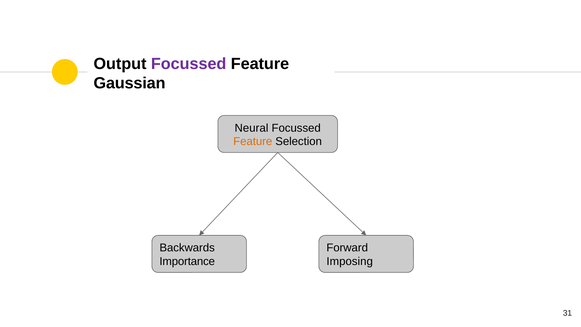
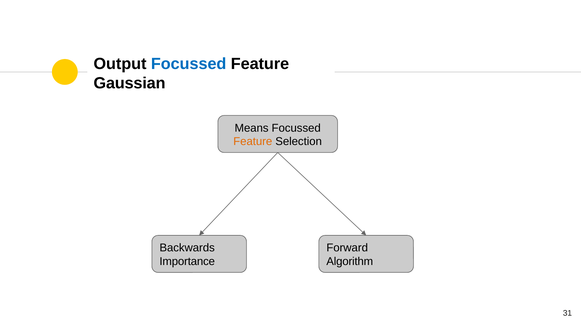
Focussed at (189, 64) colour: purple -> blue
Neural: Neural -> Means
Imposing: Imposing -> Algorithm
